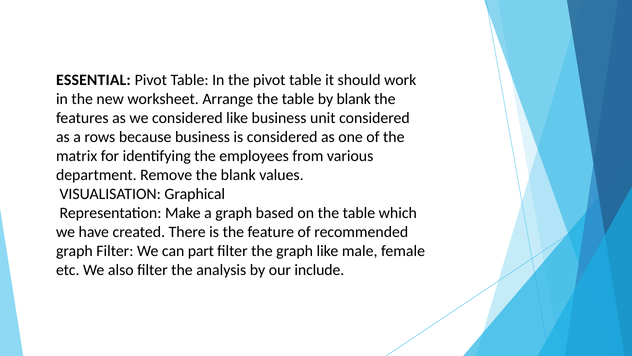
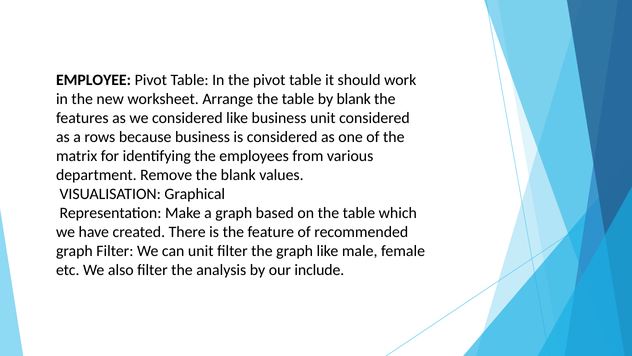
ESSENTIAL: ESSENTIAL -> EMPLOYEE
can part: part -> unit
